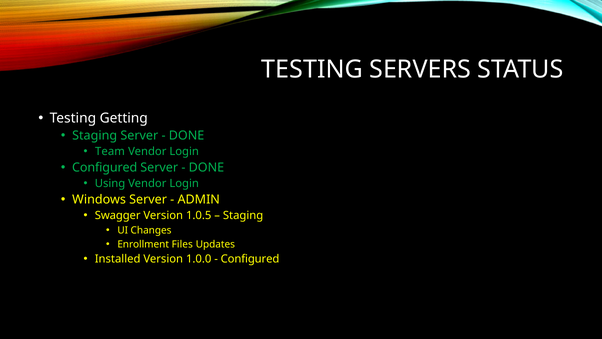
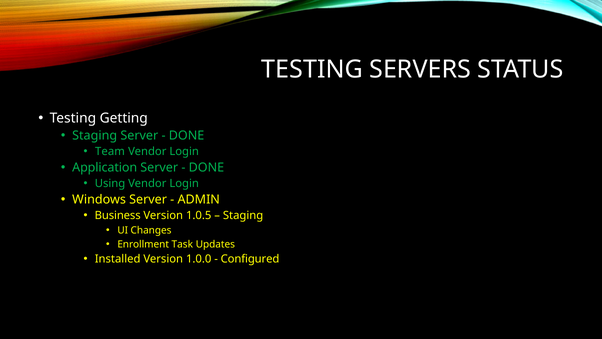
Configured at (105, 167): Configured -> Application
Swagger: Swagger -> Business
Files: Files -> Task
